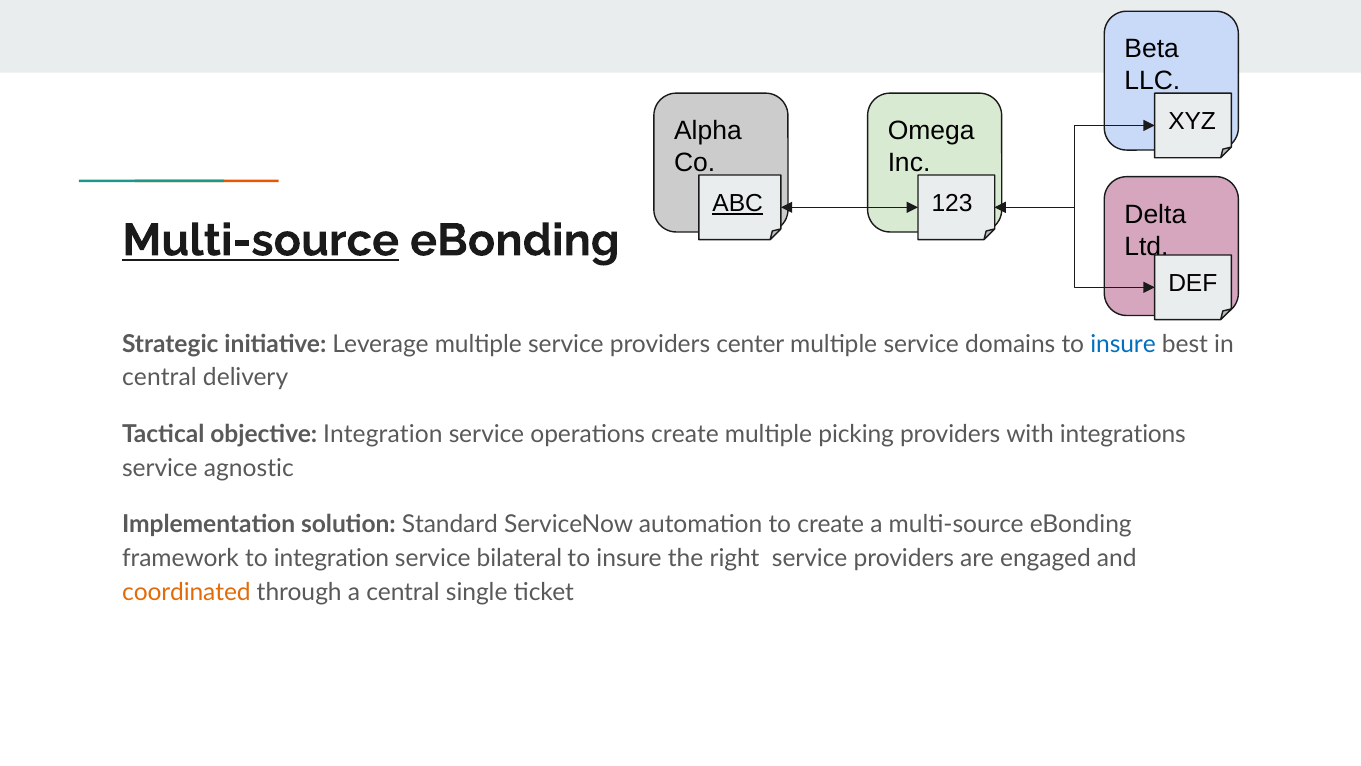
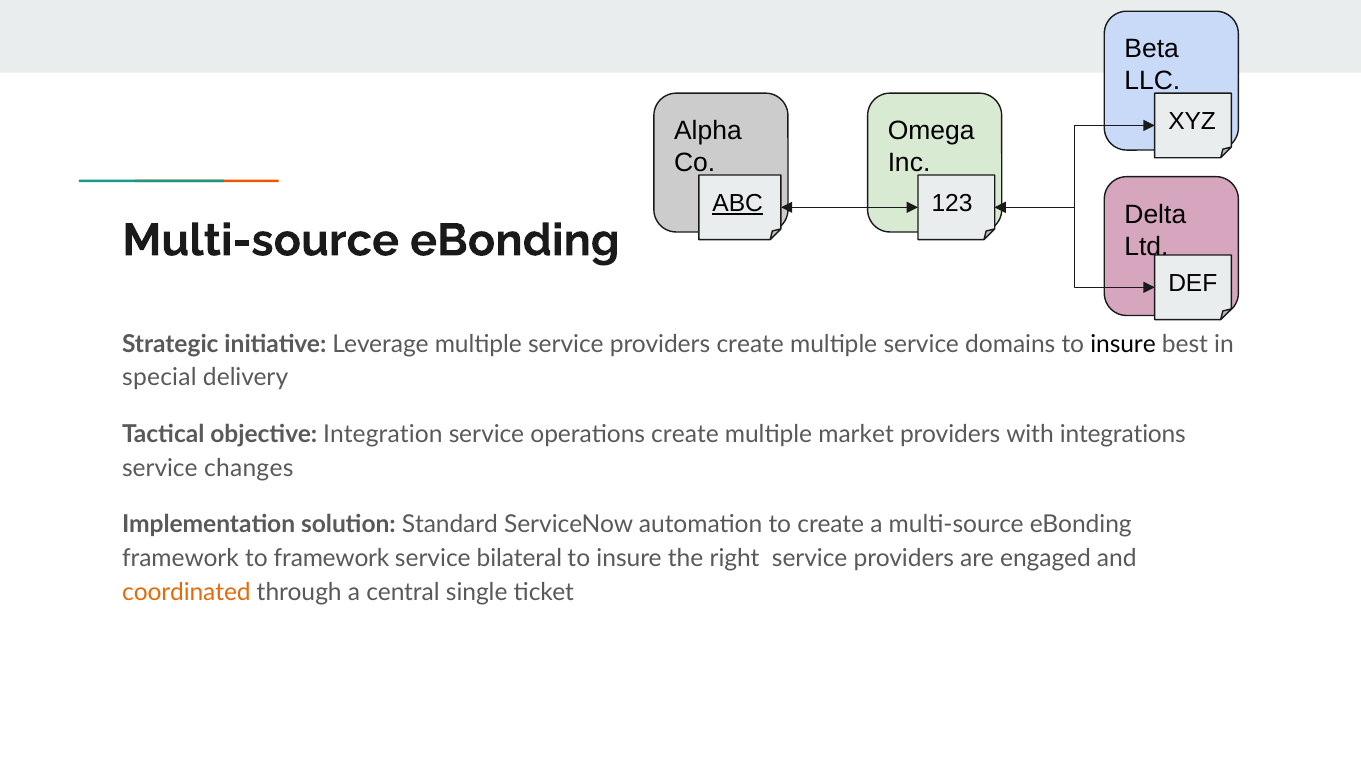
Multi-source at (261, 240) underline: present -> none
providers center: center -> create
insure at (1123, 344) colour: blue -> black
central at (159, 378): central -> special
picking: picking -> market
agnostic: agnostic -> changes
to integration: integration -> framework
